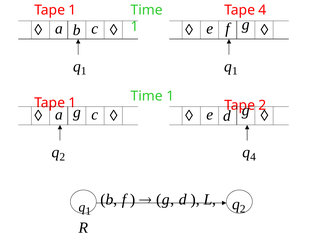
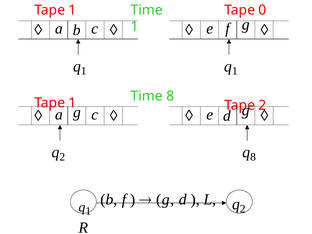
Tape 4: 4 -> 0
1 at (170, 96): 1 -> 8
4 at (253, 157): 4 -> 8
